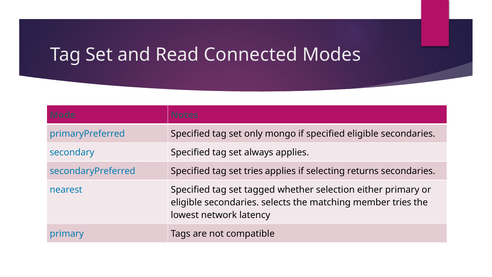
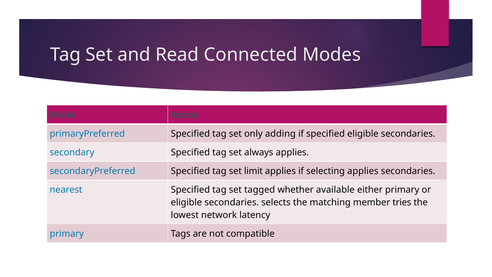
mongo: mongo -> adding
set tries: tries -> limit
selecting returns: returns -> applies
selection: selection -> available
